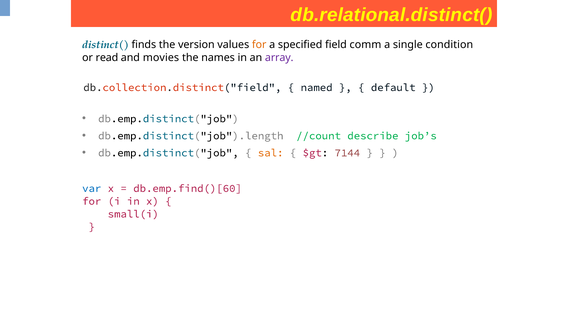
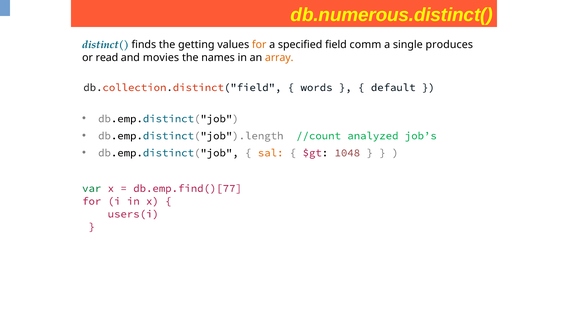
db.relational.distinct(: db.relational.distinct( -> db.numerous.distinct(
version: version -> getting
condition: condition -> produces
array colour: purple -> orange
named: named -> words
describe: describe -> analyzed
7144: 7144 -> 1048
var colour: blue -> green
db.emp.find()[60: db.emp.find()[60 -> db.emp.find()[77
small(i: small(i -> users(i
